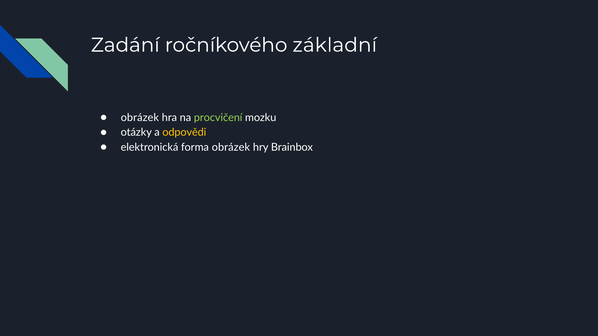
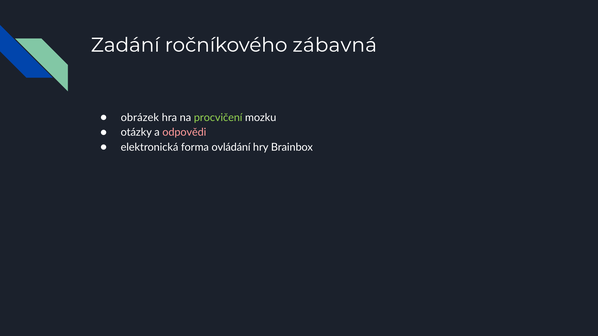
základní: základní -> zábavná
odpovědi colour: yellow -> pink
forma obrázek: obrázek -> ovládání
